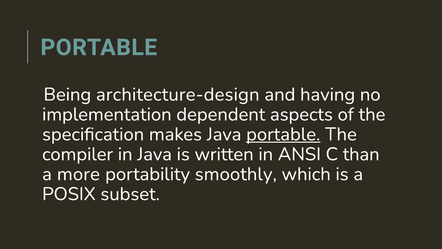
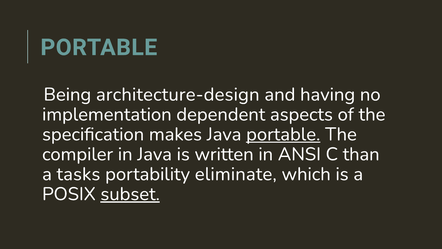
more: more -> tasks
smoothly: smoothly -> eliminate
subset underline: none -> present
